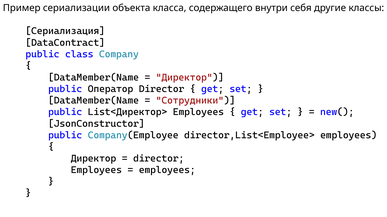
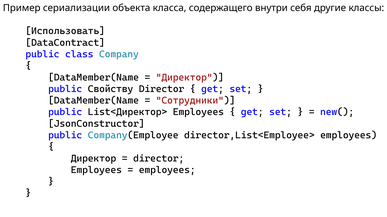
Сериализация: Сериализация -> Использовать
Оператор: Оператор -> Свойству
